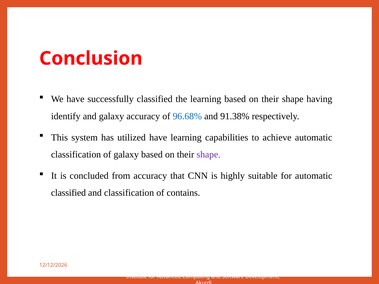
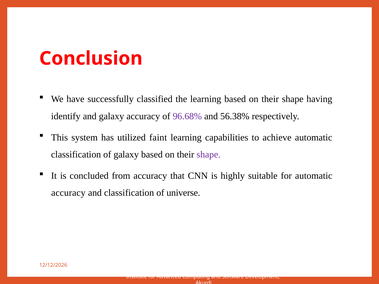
96.68% colour: blue -> purple
91.38%: 91.38% -> 56.38%
utilized have: have -> faint
classified at (68, 193): classified -> accuracy
contains: contains -> universe
